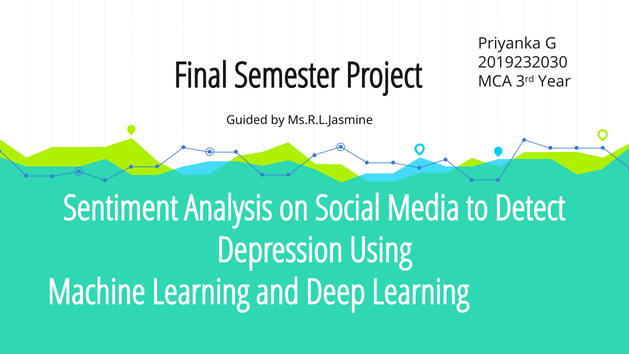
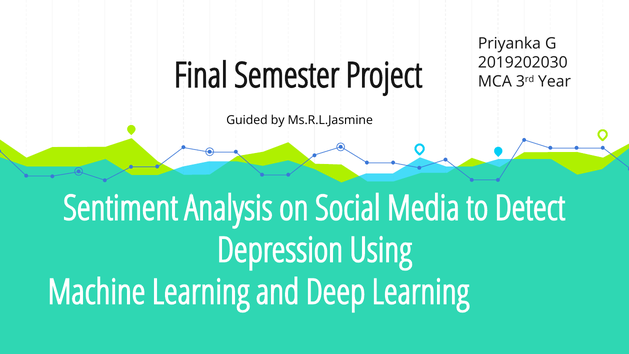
2019232030: 2019232030 -> 2019202030
